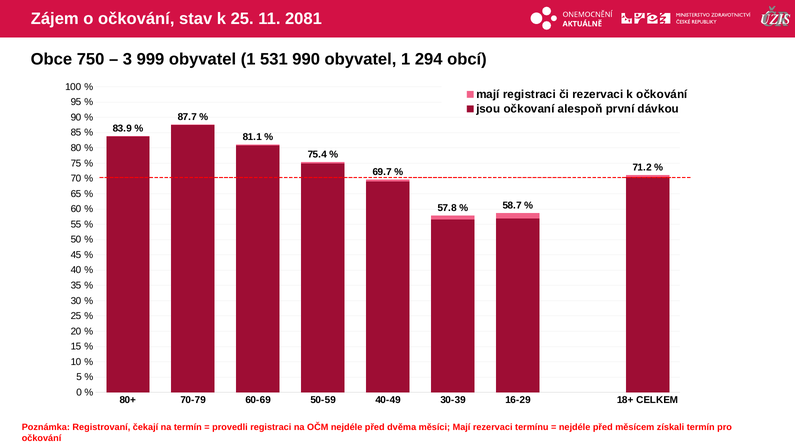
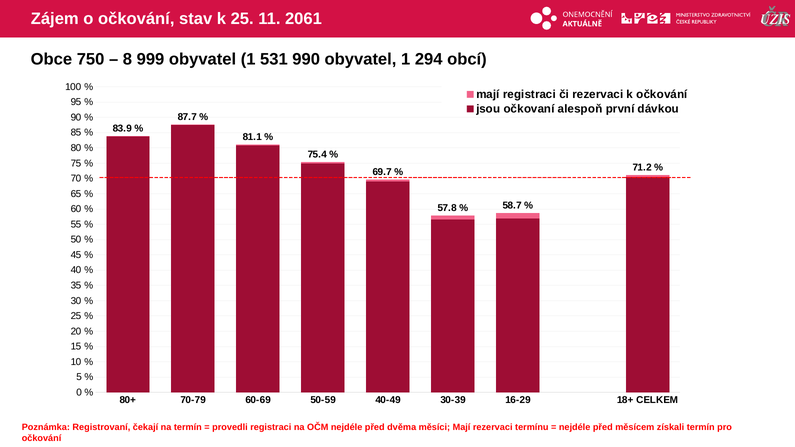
2081: 2081 -> 2061
3: 3 -> 8
